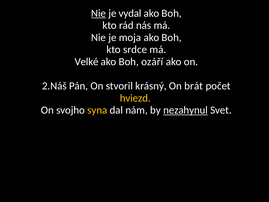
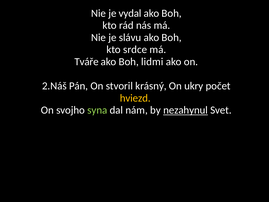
Nie at (99, 13) underline: present -> none
moja: moja -> slávu
Velké: Velké -> Tváře
ozáří: ozáří -> lidmi
brát: brát -> ukry
syna colour: yellow -> light green
